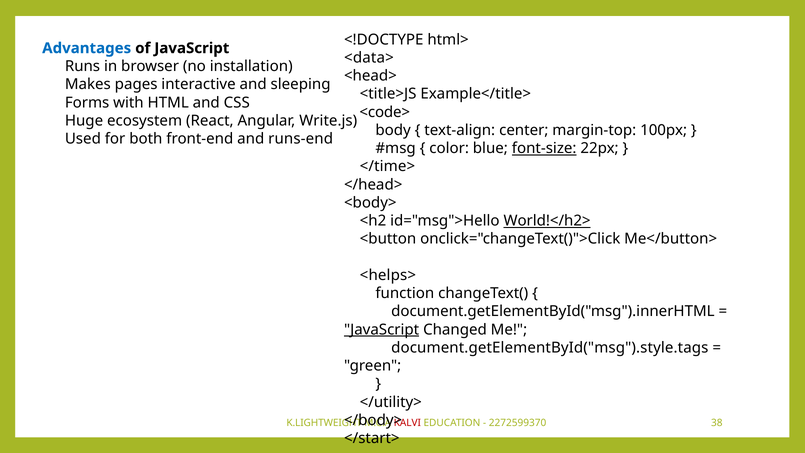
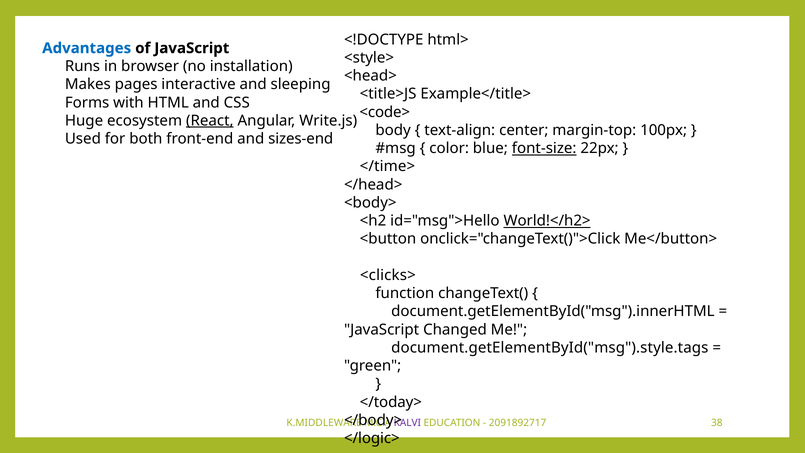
<data>: <data> -> <style>
React underline: none -> present
runs-end: runs-end -> sizes-end
<helps>: <helps> -> <clicks>
JavaScript at (382, 329) underline: present -> none
</utility>: </utility> -> </today>
K.LIGHTWEIGHT: K.LIGHTWEIGHT -> K.MIDDLEWARE
KALVI colour: red -> purple
2272599370: 2272599370 -> 2091892717
</start>: </start> -> </logic>
